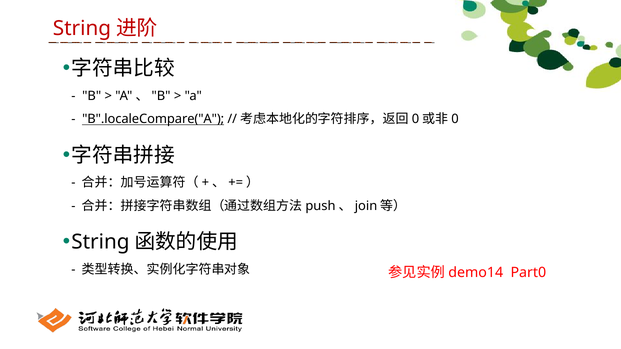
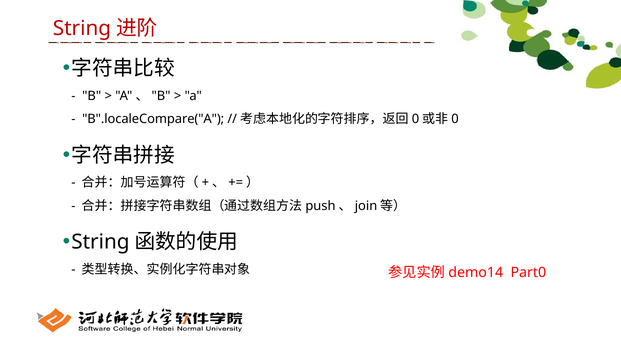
B".localeCompare("A underline: present -> none
